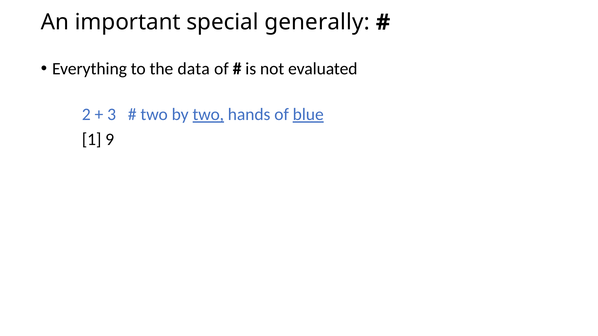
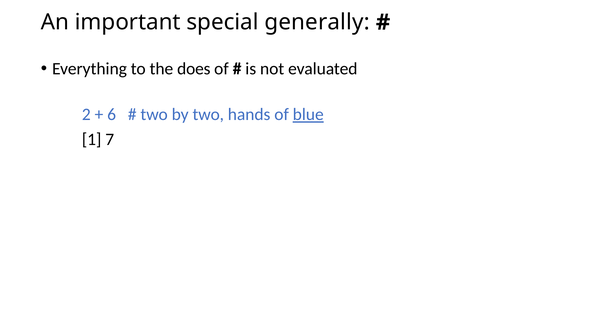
data: data -> does
3: 3 -> 6
two at (208, 115) underline: present -> none
9: 9 -> 7
